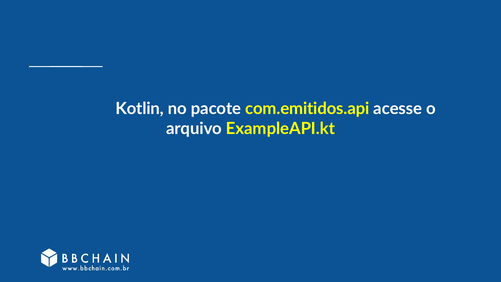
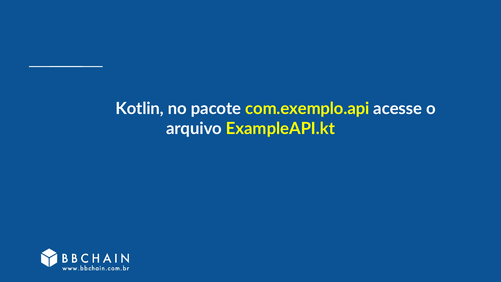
com.emitidos.api: com.emitidos.api -> com.exemplo.api
